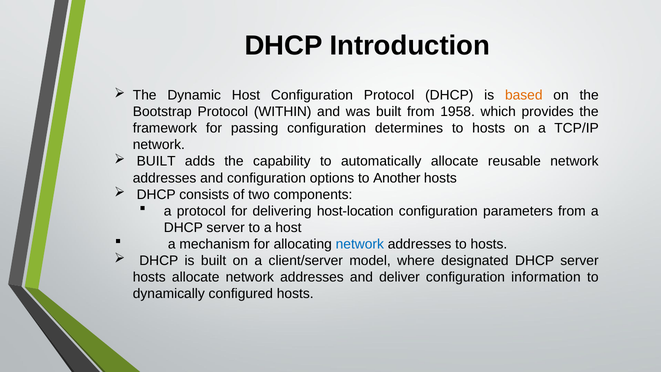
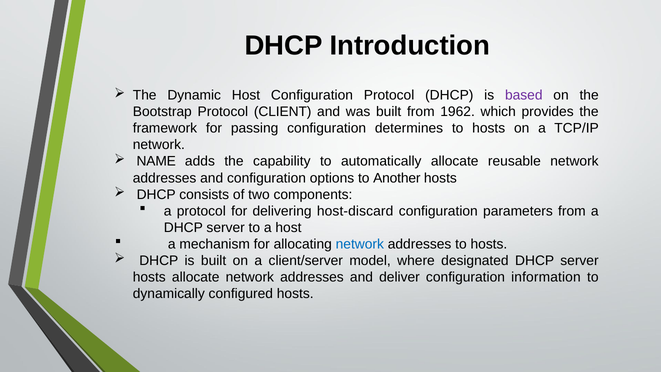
based colour: orange -> purple
WITHIN: WITHIN -> CLIENT
1958: 1958 -> 1962
BUILT at (156, 161): BUILT -> NAME
host-location: host-location -> host-discard
